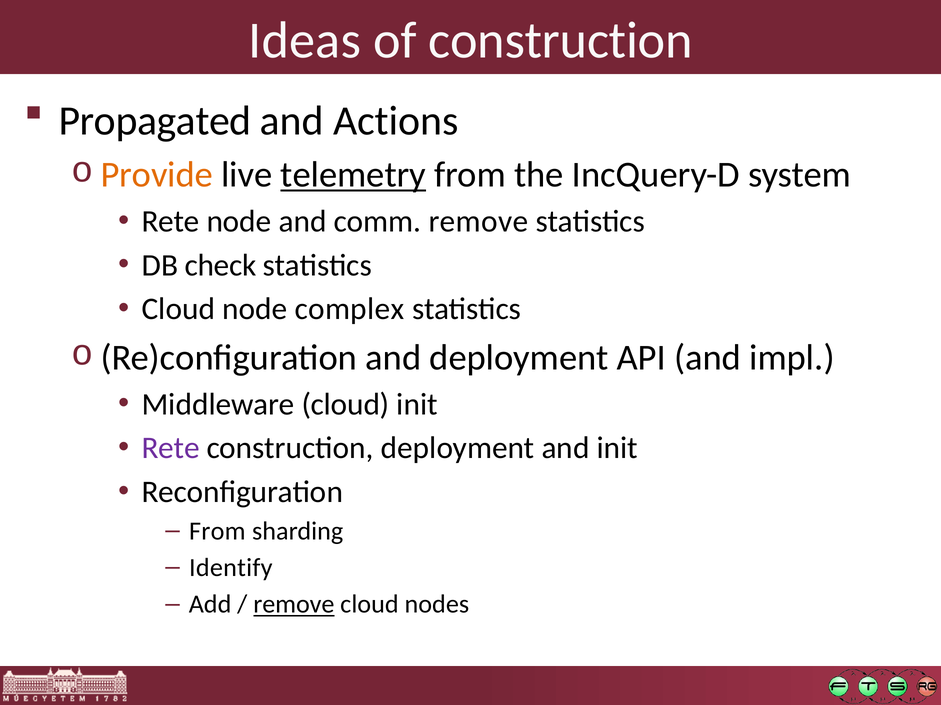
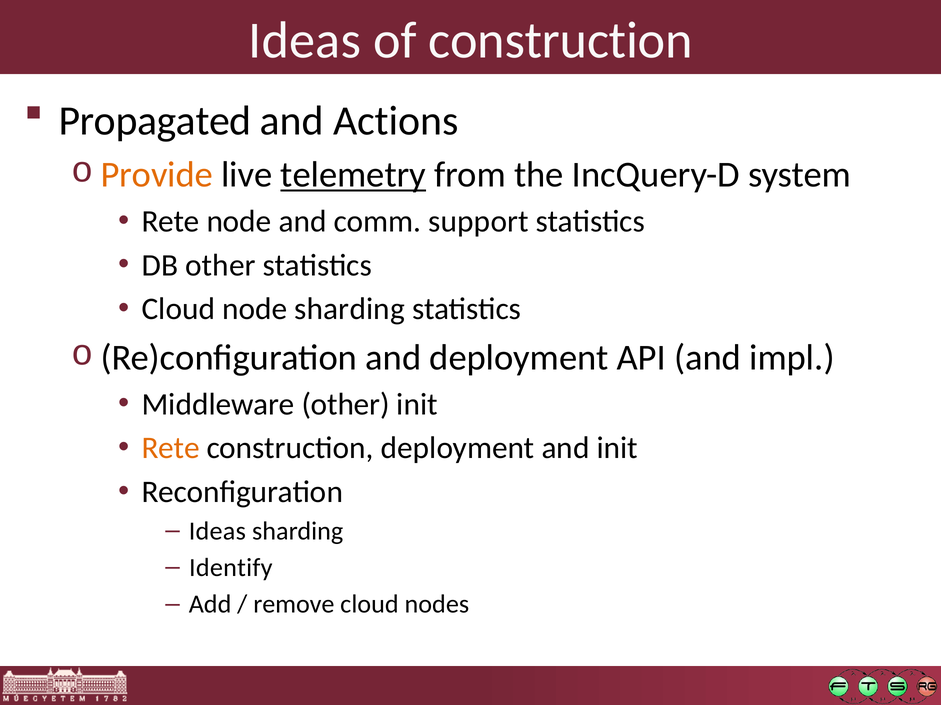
comm remove: remove -> support
DB check: check -> other
node complex: complex -> sharding
Middleware cloud: cloud -> other
Rete at (171, 449) colour: purple -> orange
From at (217, 532): From -> Ideas
remove at (294, 605) underline: present -> none
